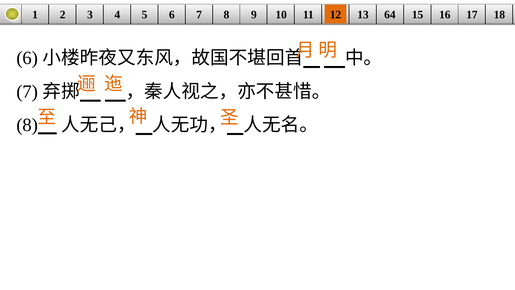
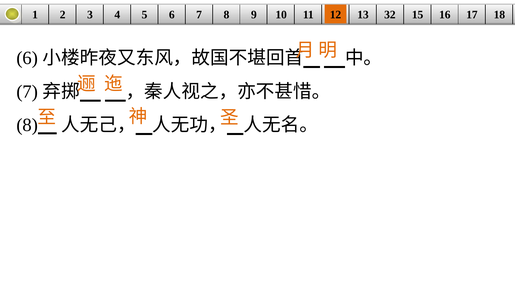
64: 64 -> 32
